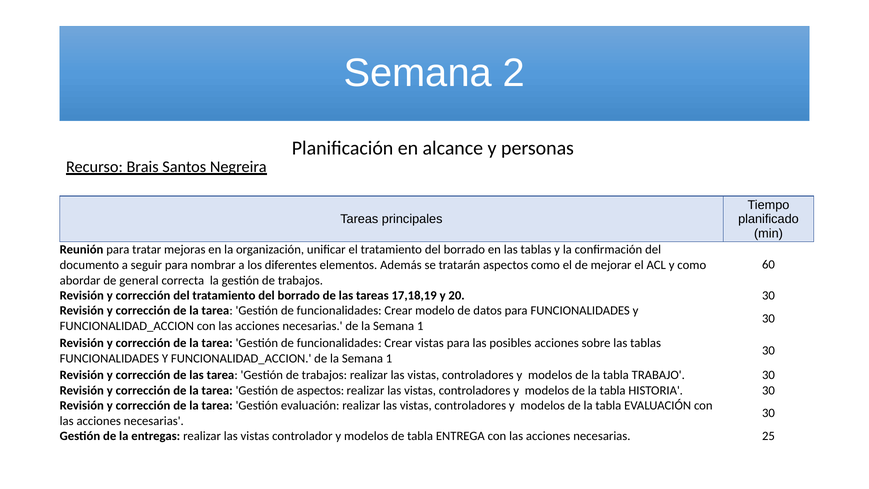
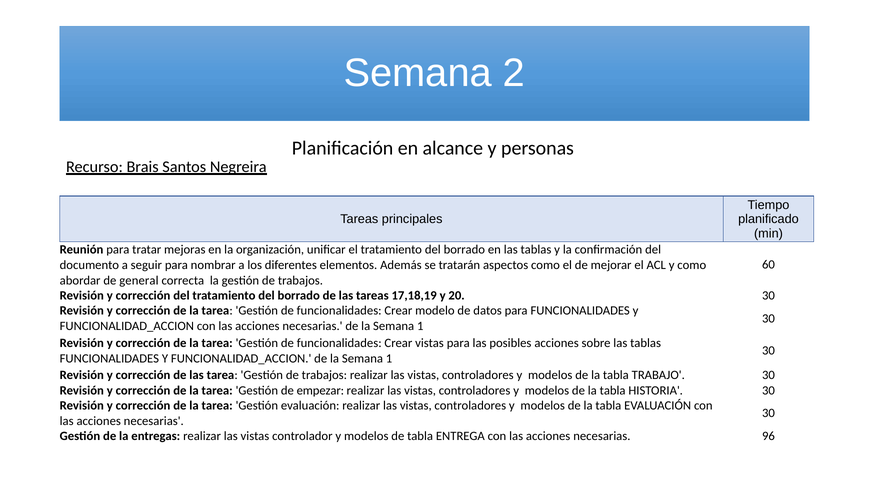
de aspectos: aspectos -> empezar
25: 25 -> 96
